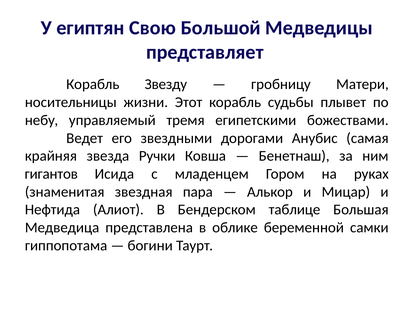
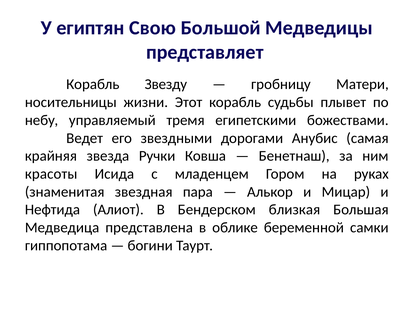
гигантов: гигантов -> красоты
таблице: таблице -> близкая
